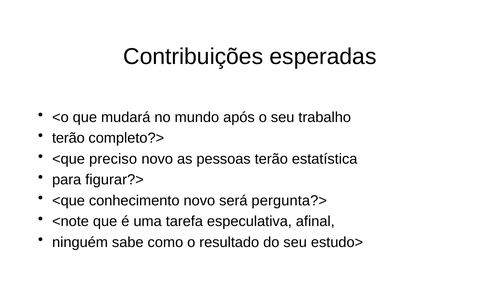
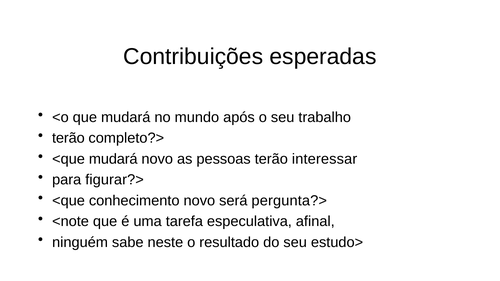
<que preciso: preciso -> mudará
estatística: estatística -> interessar
como: como -> neste
